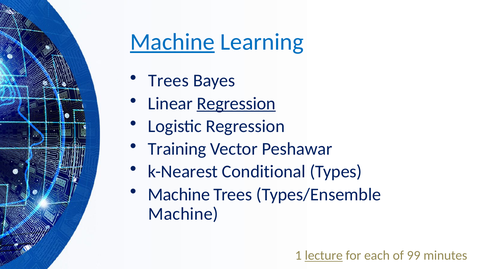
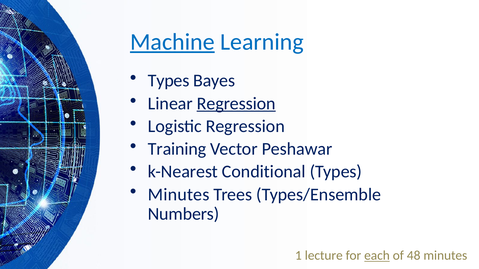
Trees at (168, 81): Trees -> Types
Machine at (179, 195): Machine -> Minutes
Machine at (183, 214): Machine -> Numbers
lecture underline: present -> none
each underline: none -> present
99: 99 -> 48
